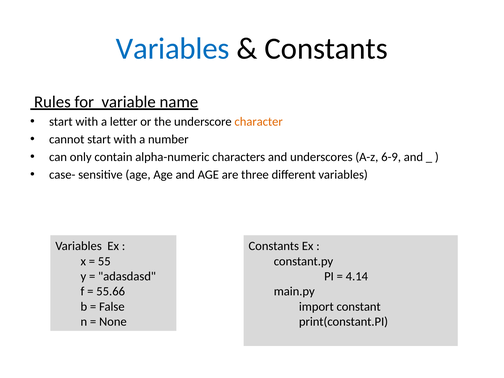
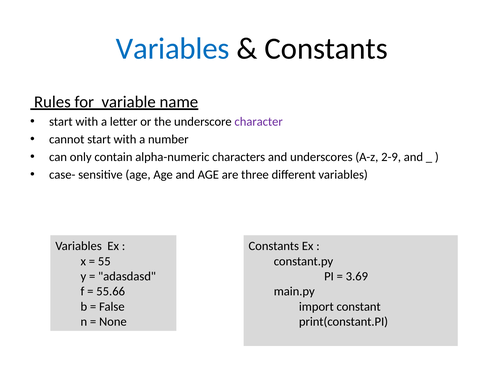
character colour: orange -> purple
6-9: 6-9 -> 2-9
4.14: 4.14 -> 3.69
